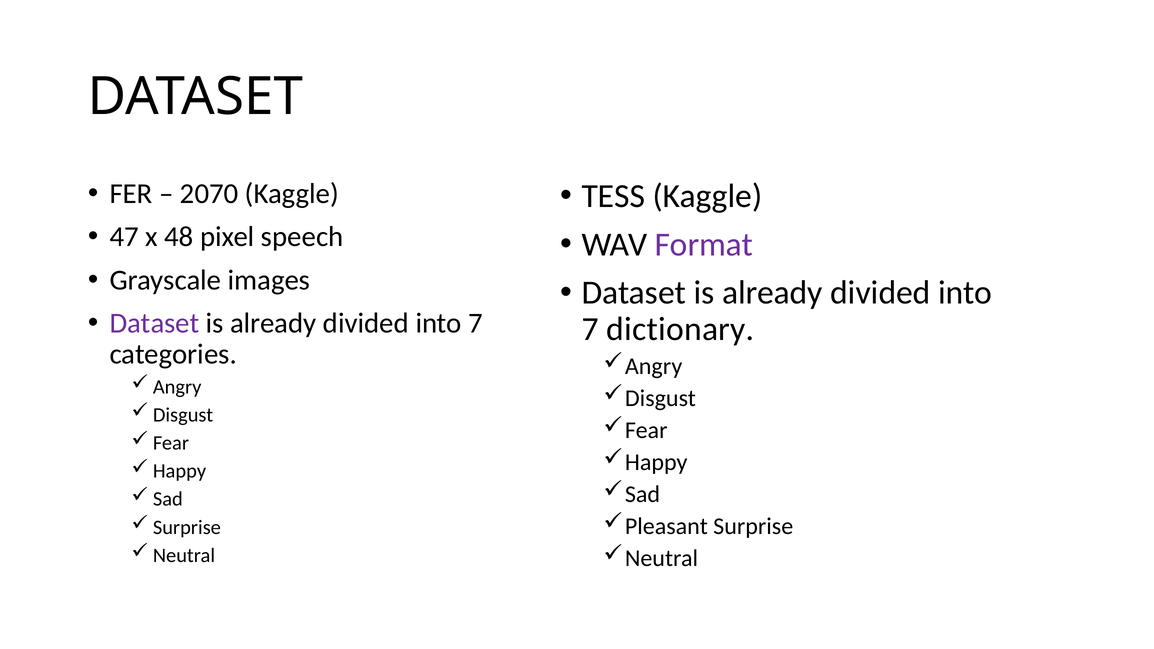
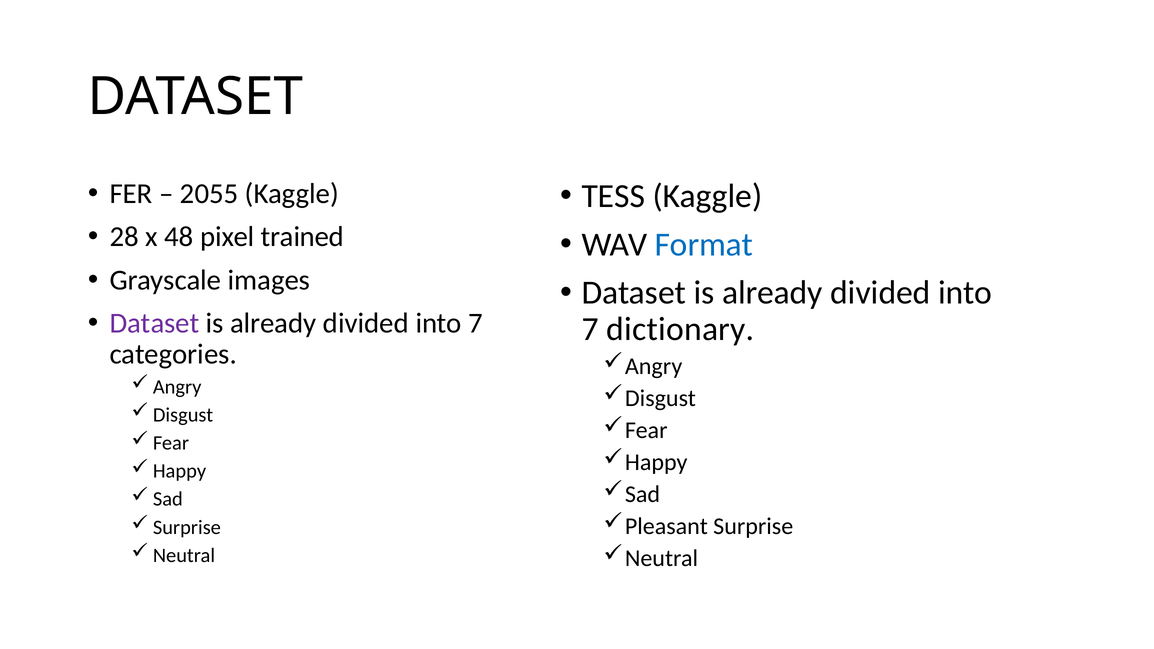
2070: 2070 -> 2055
47: 47 -> 28
speech: speech -> trained
Format colour: purple -> blue
